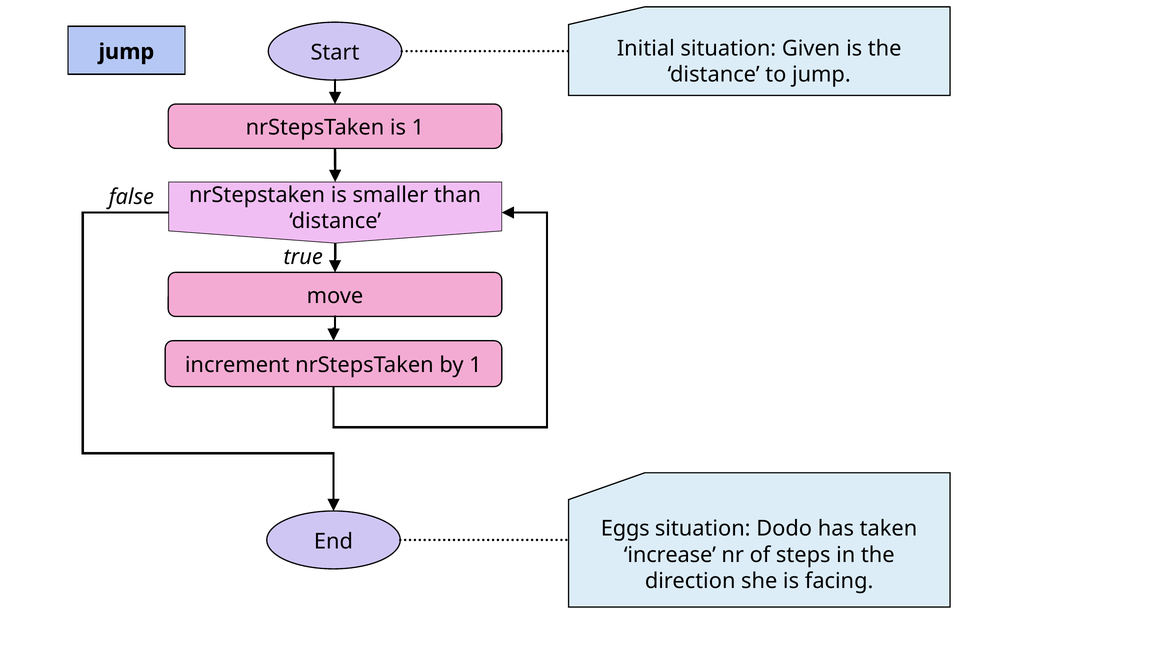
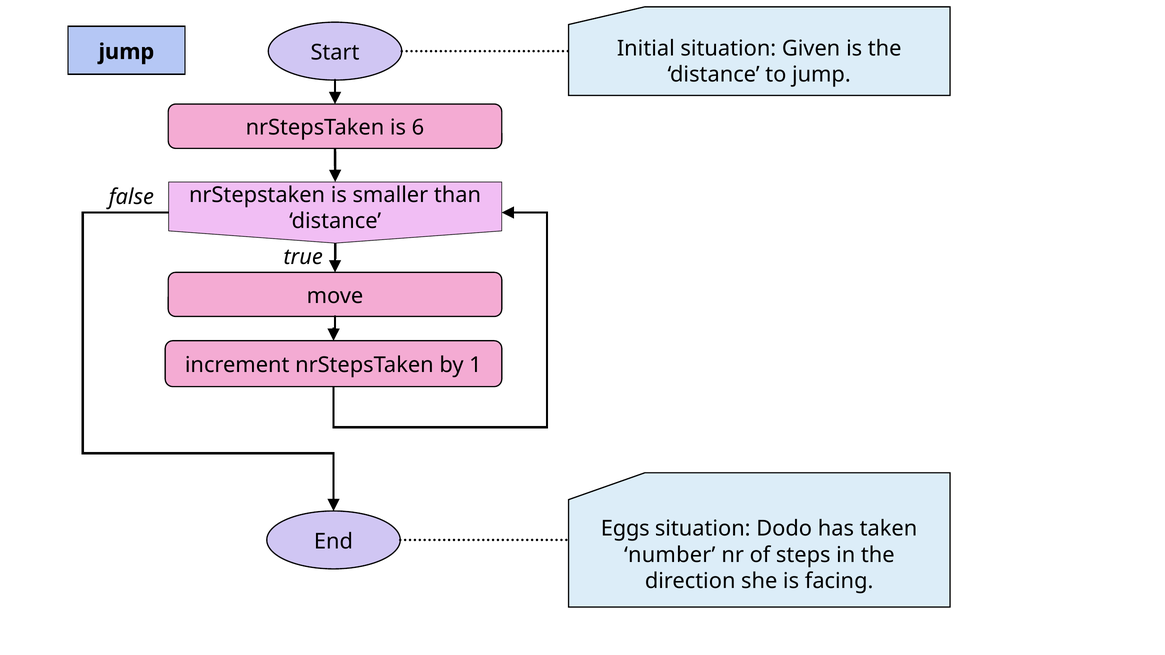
is 1: 1 -> 6
increase: increase -> number
